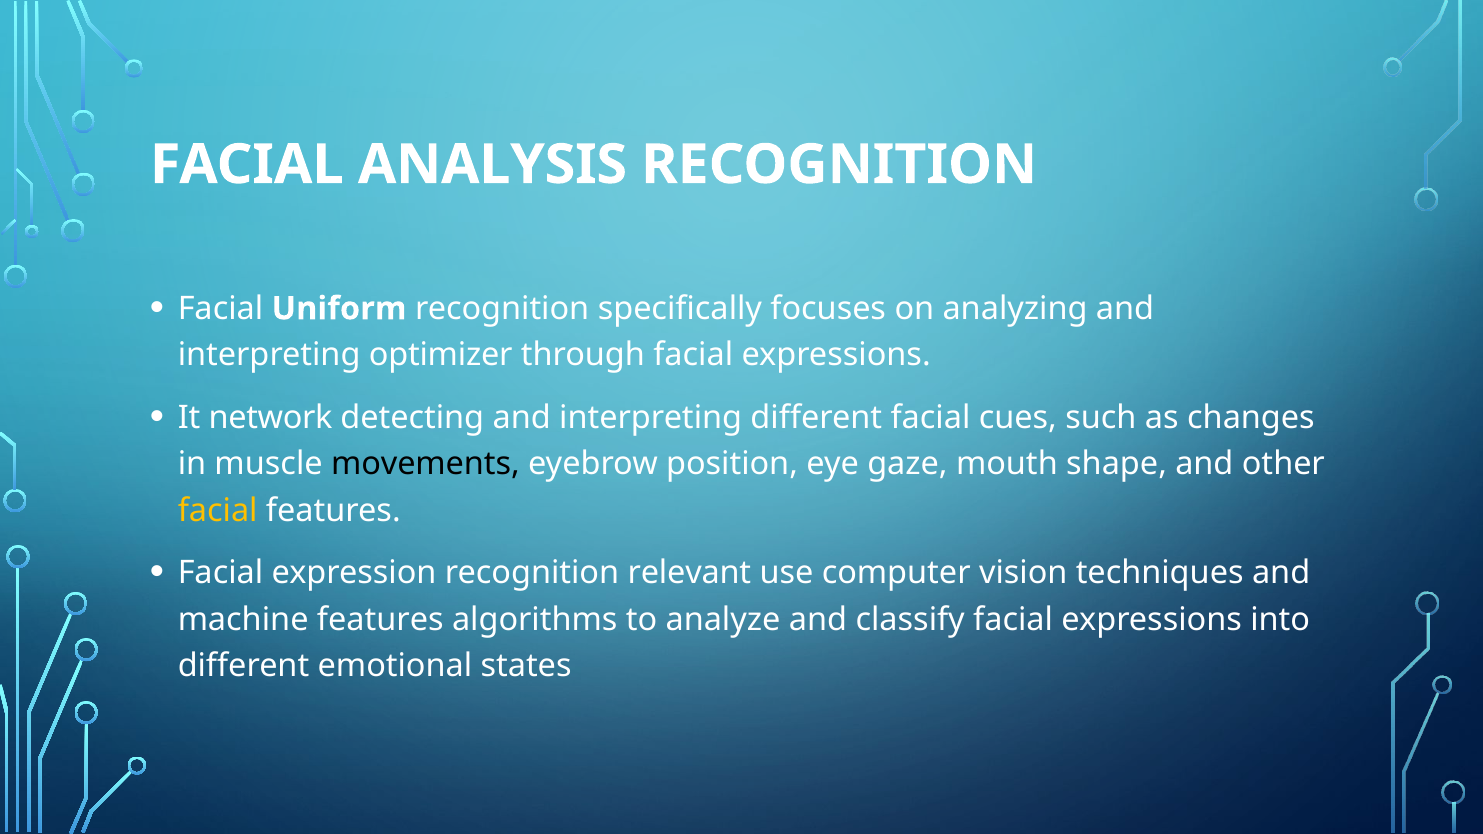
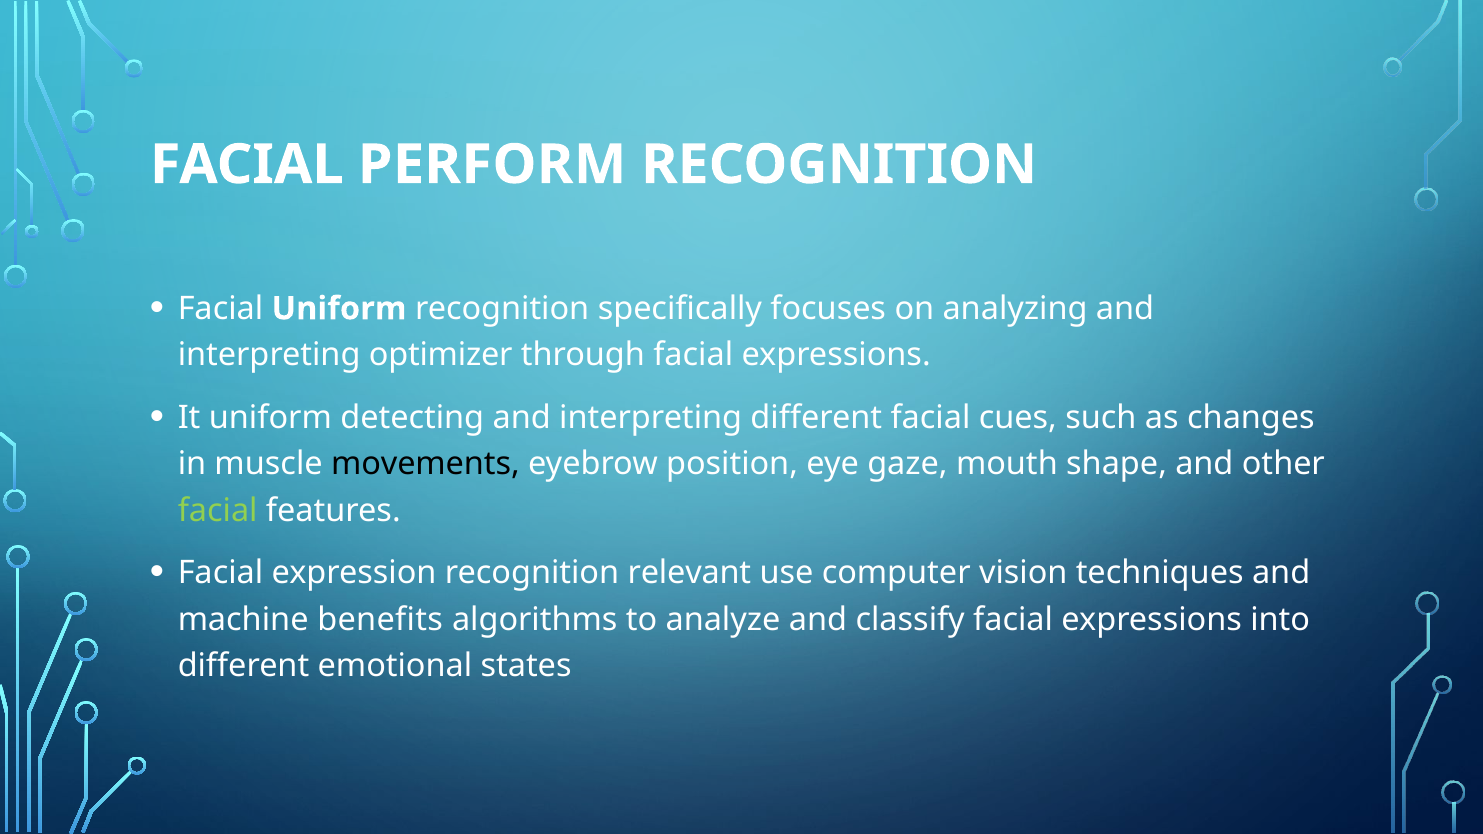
ANALYSIS: ANALYSIS -> PERFORM
It network: network -> uniform
facial at (218, 511) colour: yellow -> light green
machine features: features -> benefits
